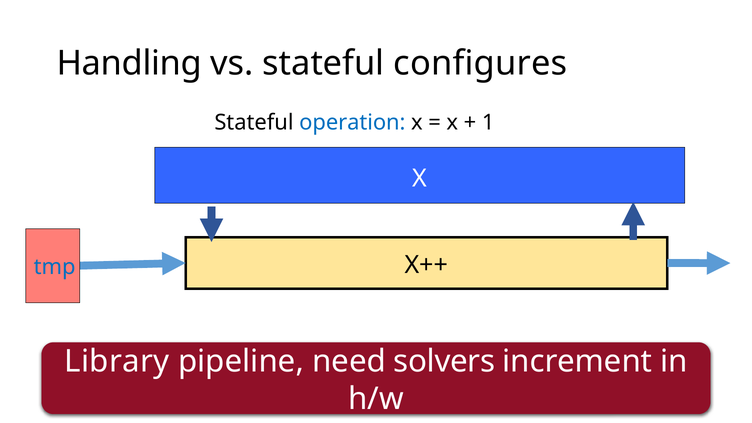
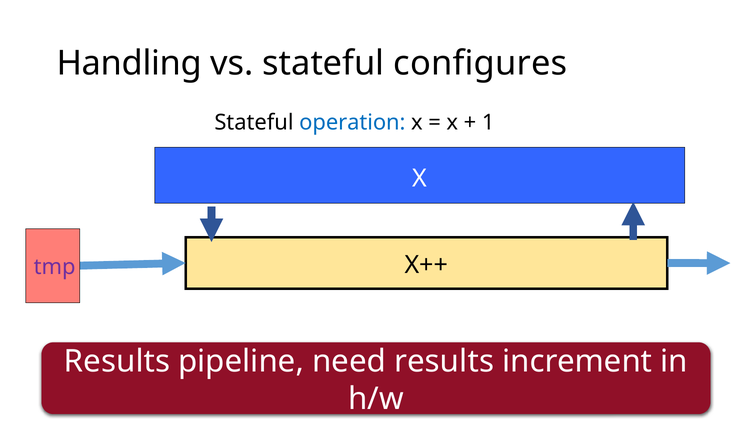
tmp colour: blue -> purple
Library at (117, 362): Library -> Results
need solvers: solvers -> results
